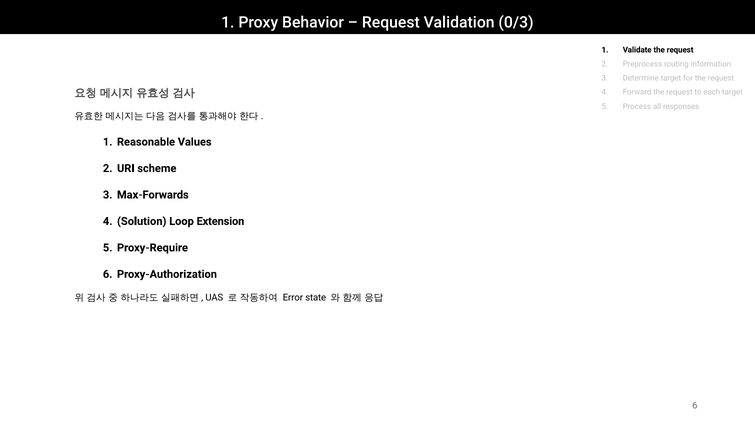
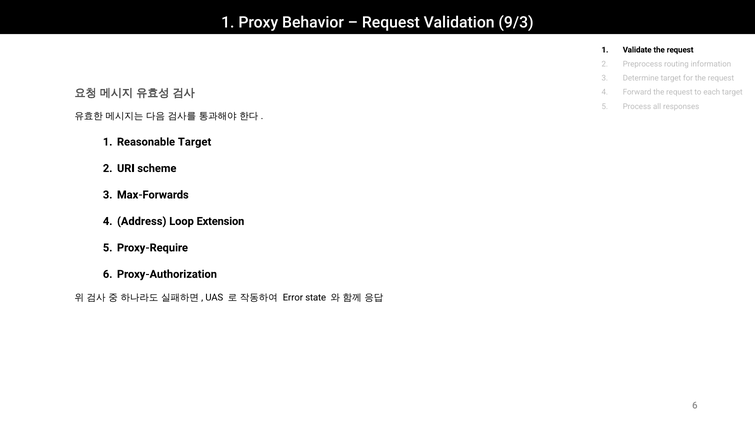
0/3: 0/3 -> 9/3
Reasonable Values: Values -> Target
Solution: Solution -> Address
